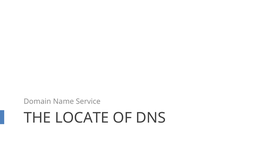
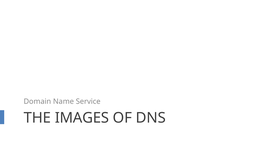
LOCATE: LOCATE -> IMAGES
